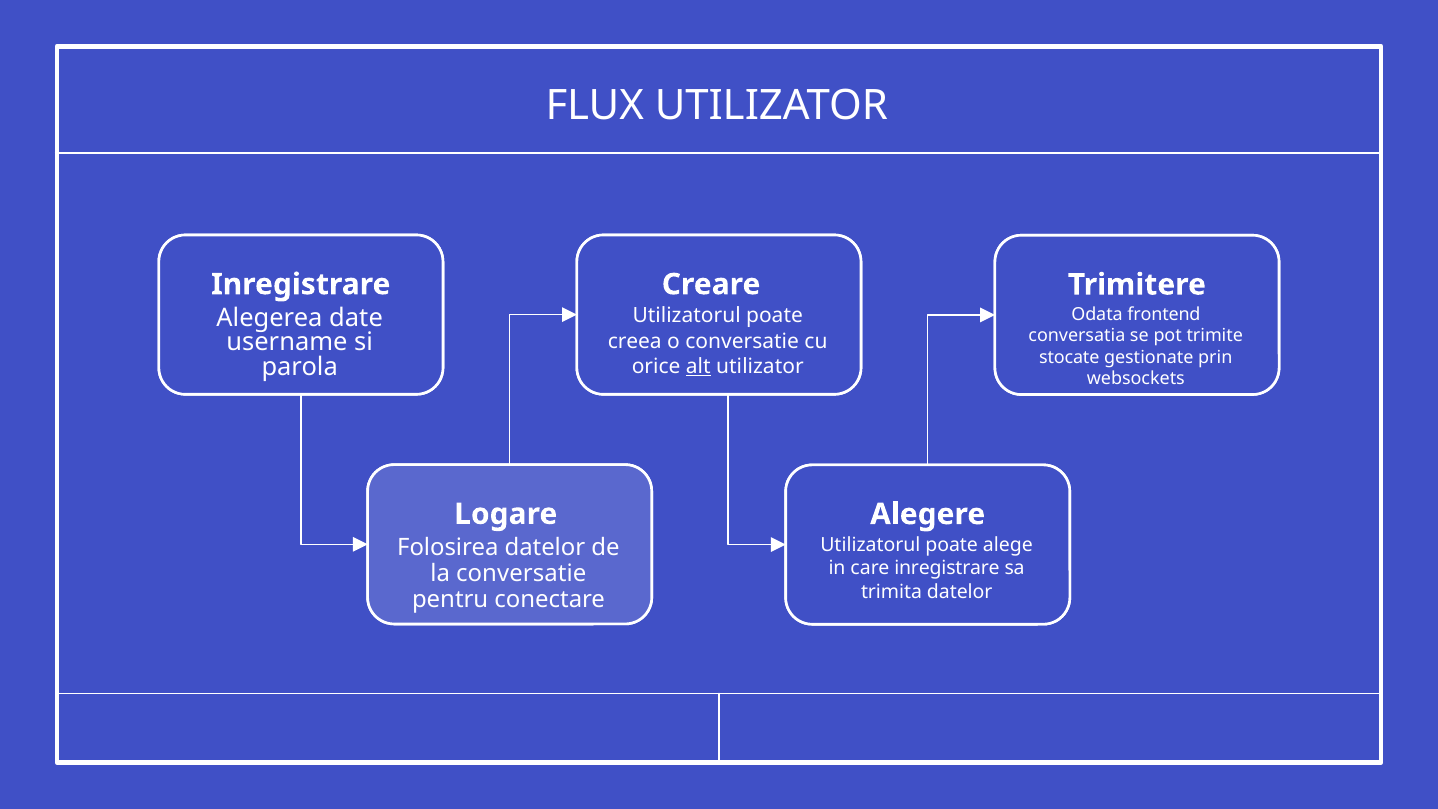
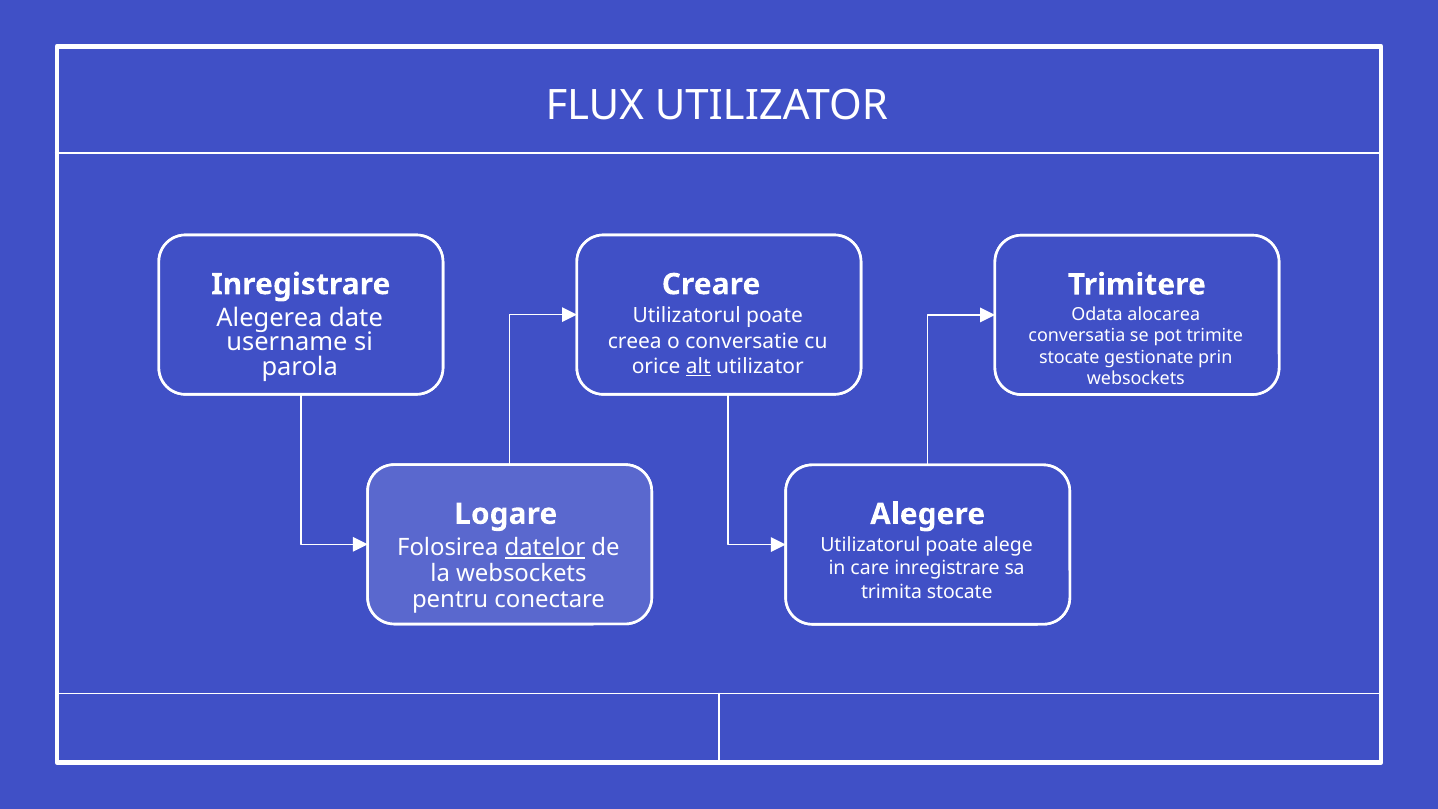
frontend: frontend -> alocarea
datelor at (545, 547) underline: none -> present
la conversatie: conversatie -> websockets
trimita datelor: datelor -> stocate
